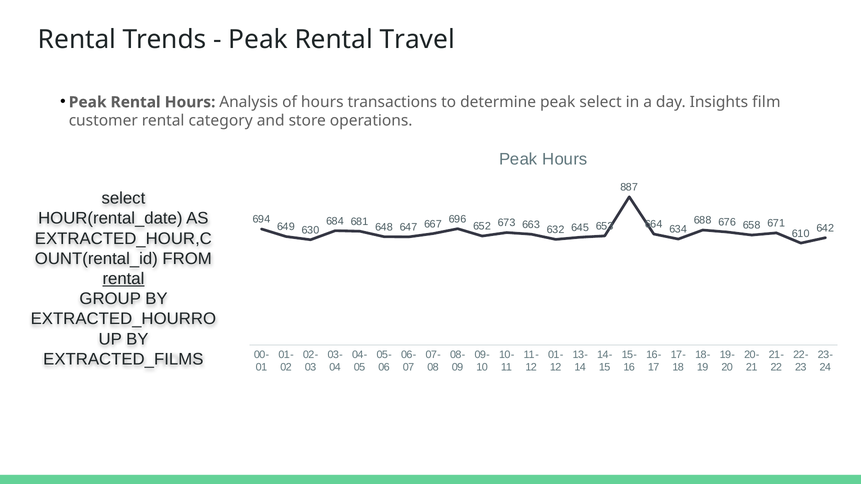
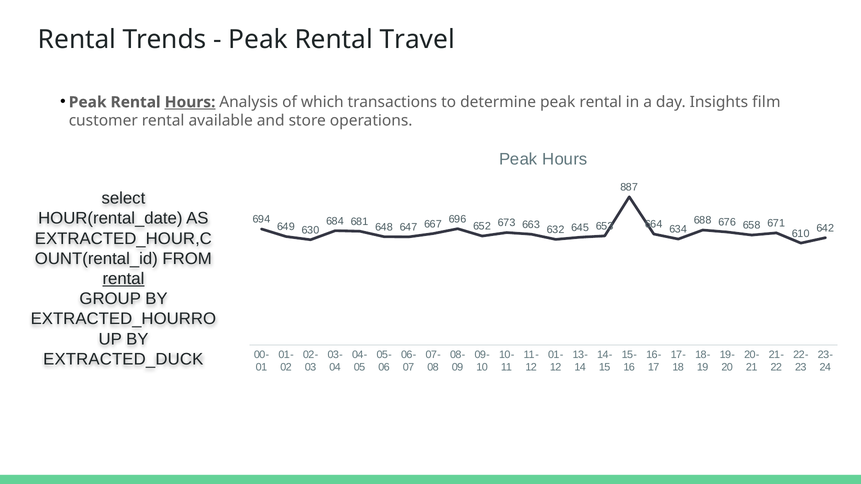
Hours at (190, 102) underline: none -> present
of hours: hours -> which
determine peak select: select -> rental
category: category -> available
EXTRACTED_FILMS: EXTRACTED_FILMS -> EXTRACTED_DUCK
